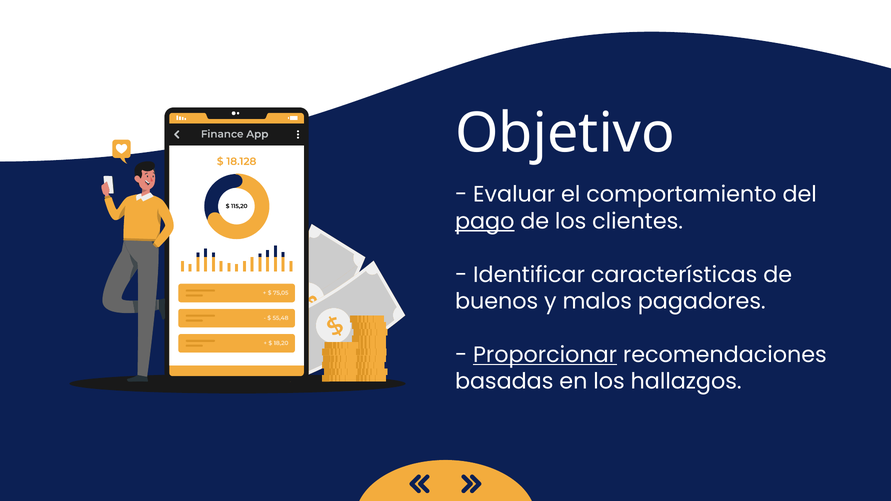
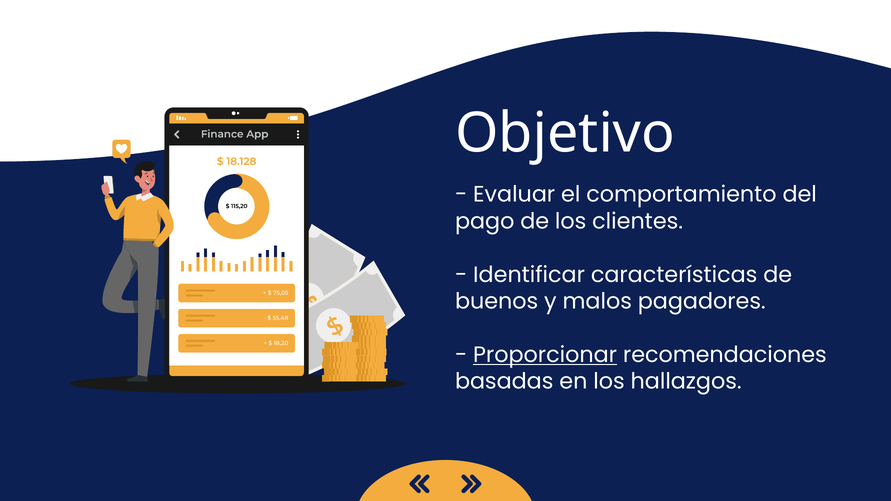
pago underline: present -> none
